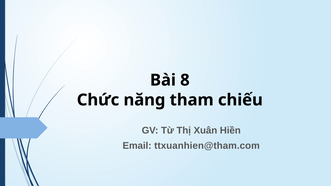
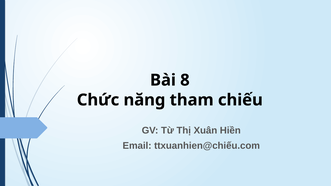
ttxuanhien@tham.com: ttxuanhien@tham.com -> ttxuanhien@chiếu.com
